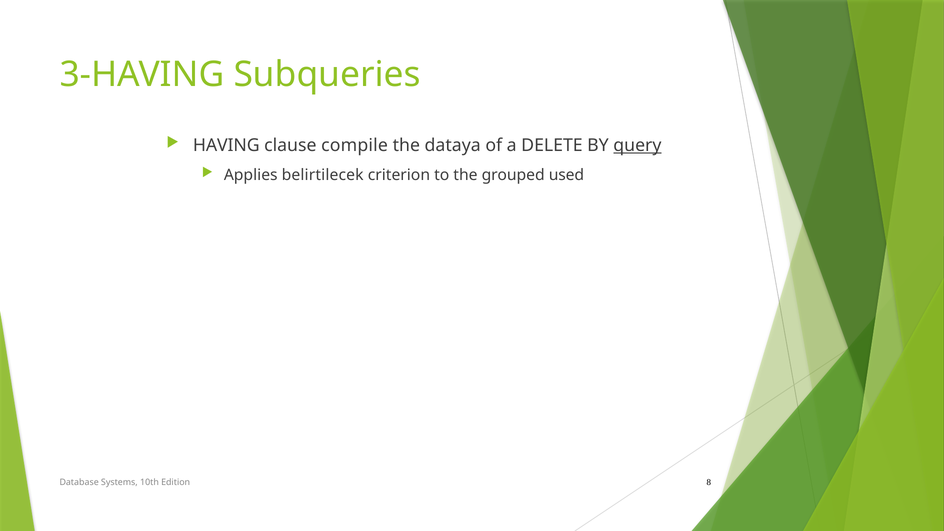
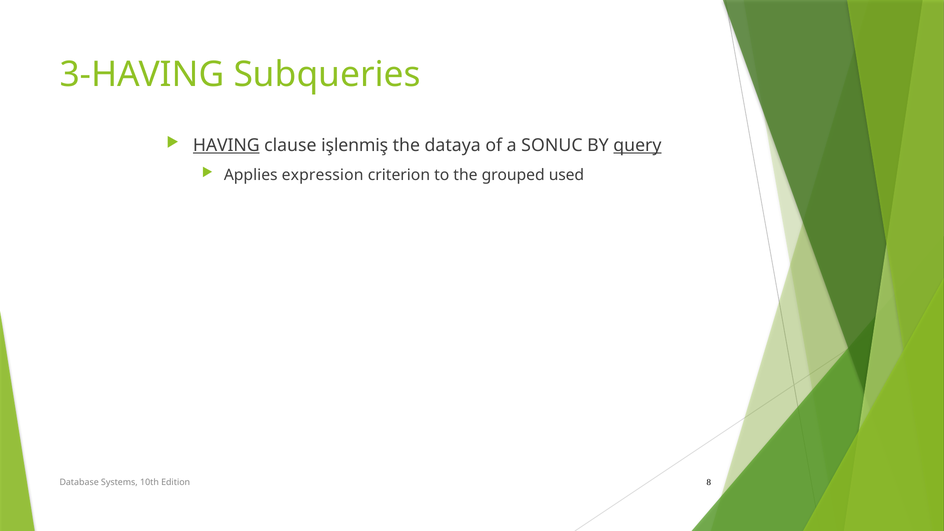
HAVING underline: none -> present
compile: compile -> işlenmiş
DELETE: DELETE -> SONUC
belirtilecek: belirtilecek -> expression
